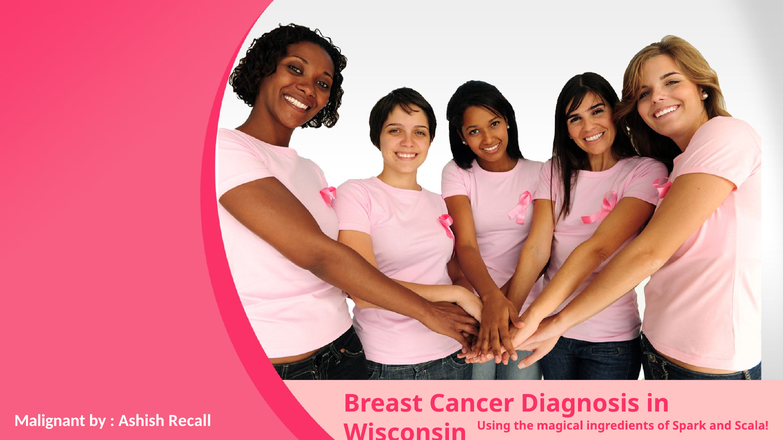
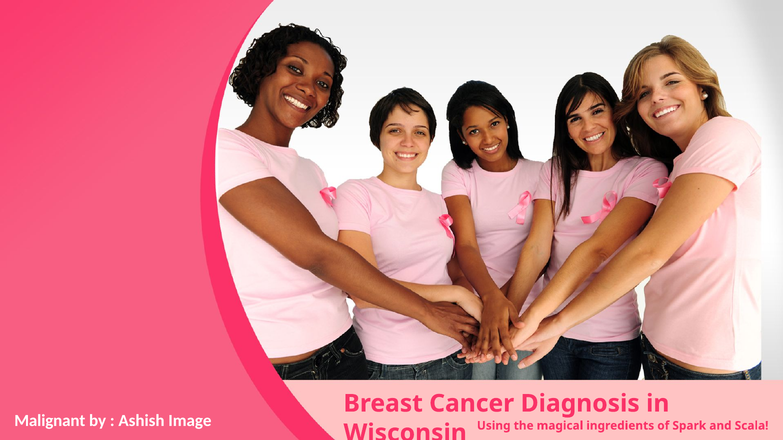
Recall: Recall -> Image
